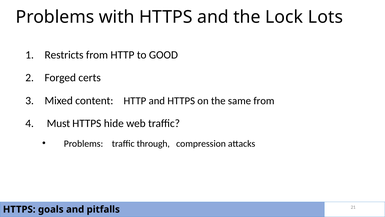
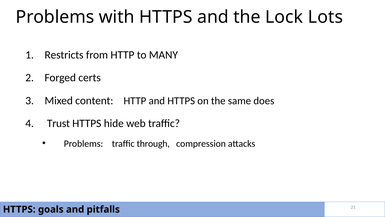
GOOD: GOOD -> MANY
same from: from -> does
Must: Must -> Trust
